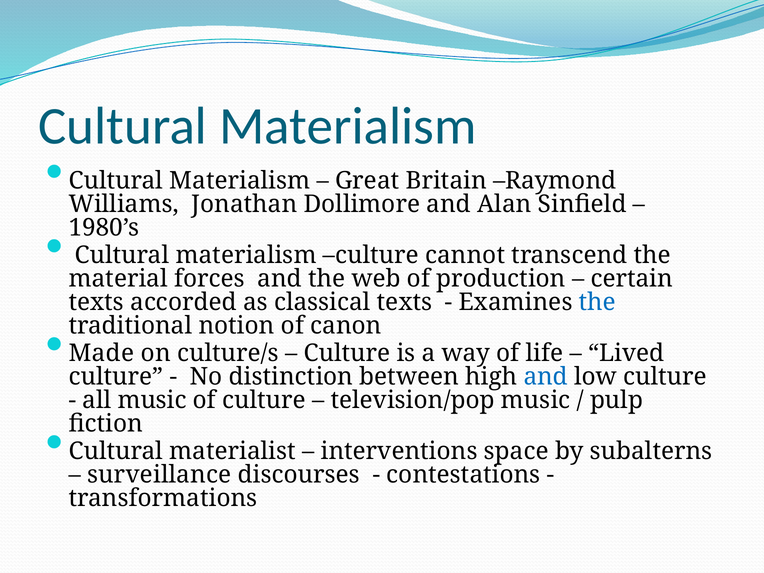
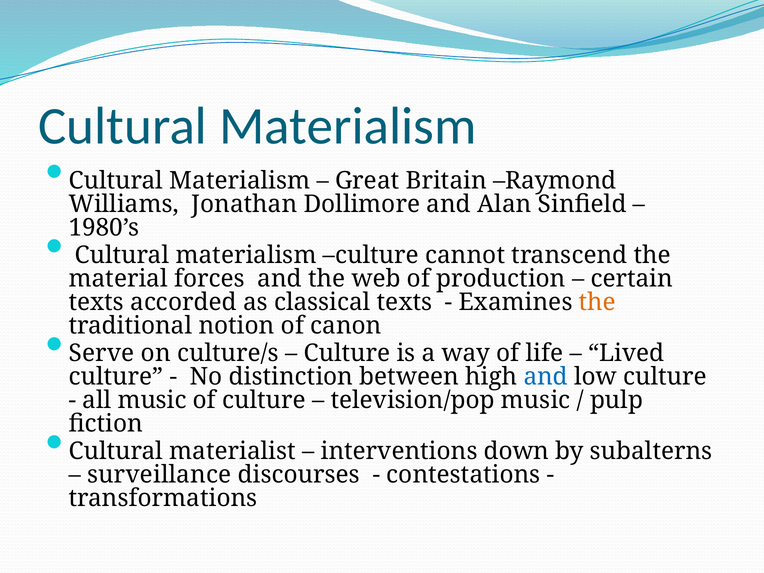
the at (597, 302) colour: blue -> orange
Made: Made -> Serve
space: space -> down
